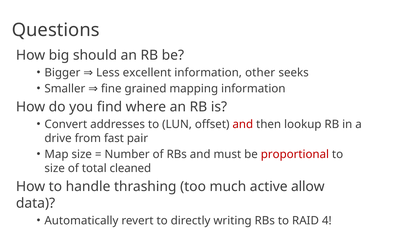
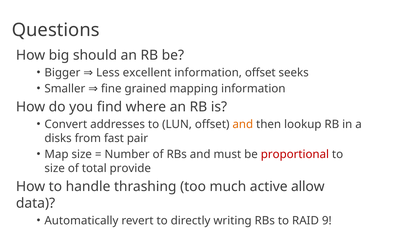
information other: other -> offset
and at (243, 124) colour: red -> orange
drive: drive -> disks
cleaned: cleaned -> provide
4: 4 -> 9
